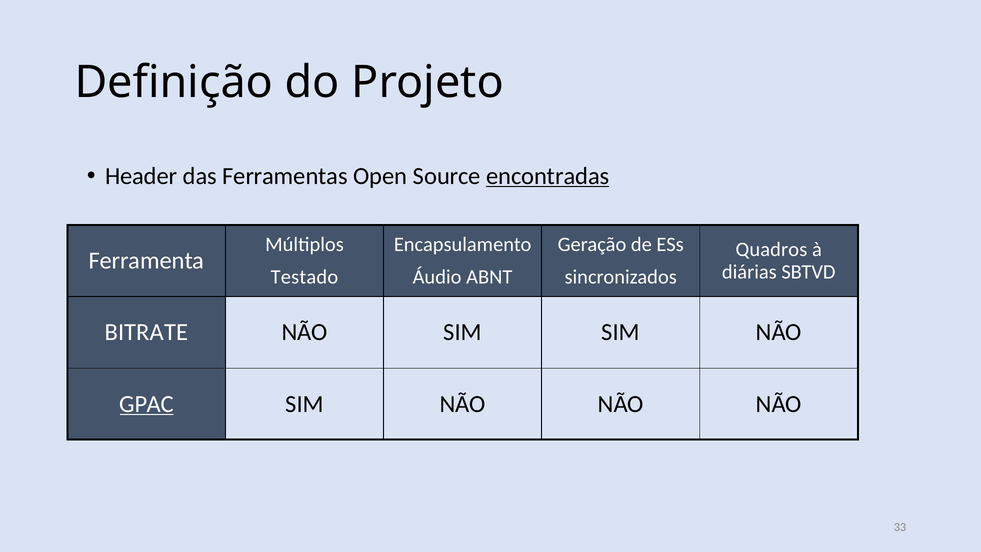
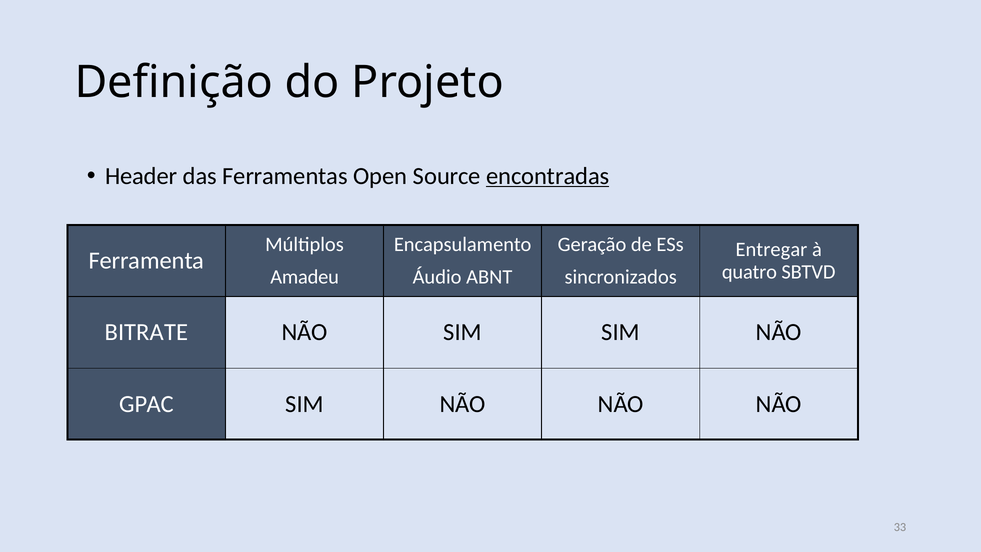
Quadros: Quadros -> Entregar
diárias: diárias -> quatro
Testado: Testado -> Amadeu
GPAC underline: present -> none
